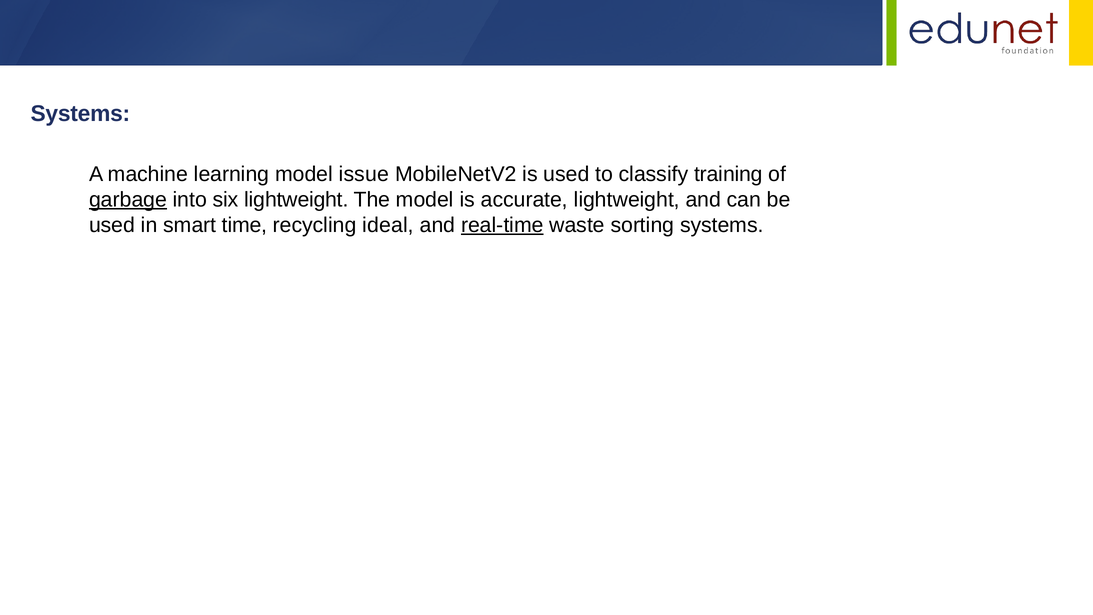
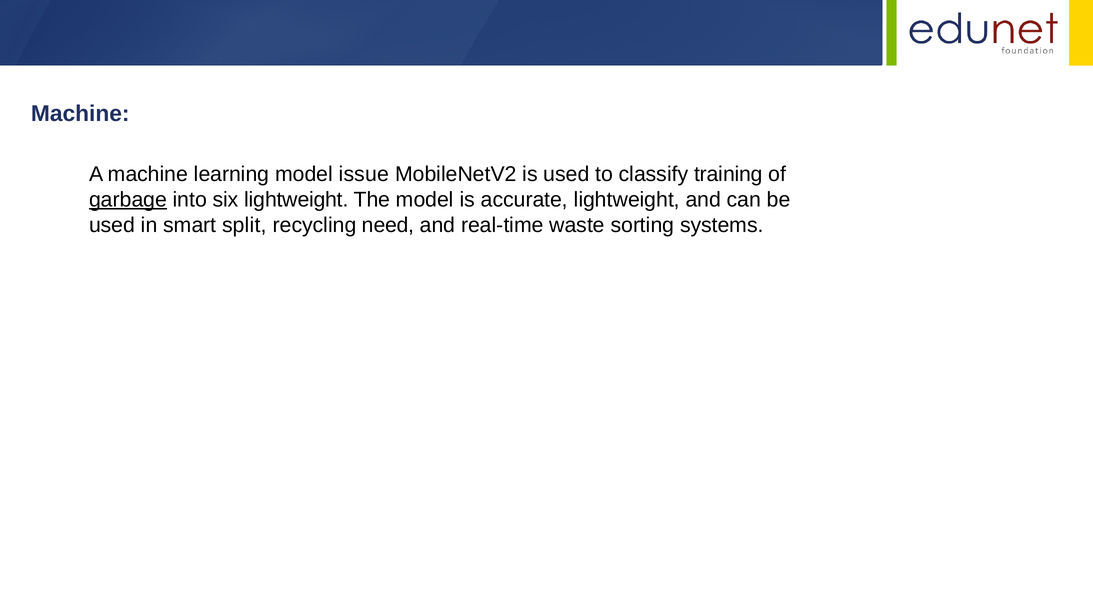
Systems at (80, 114): Systems -> Machine
time: time -> split
ideal: ideal -> need
real-time underline: present -> none
